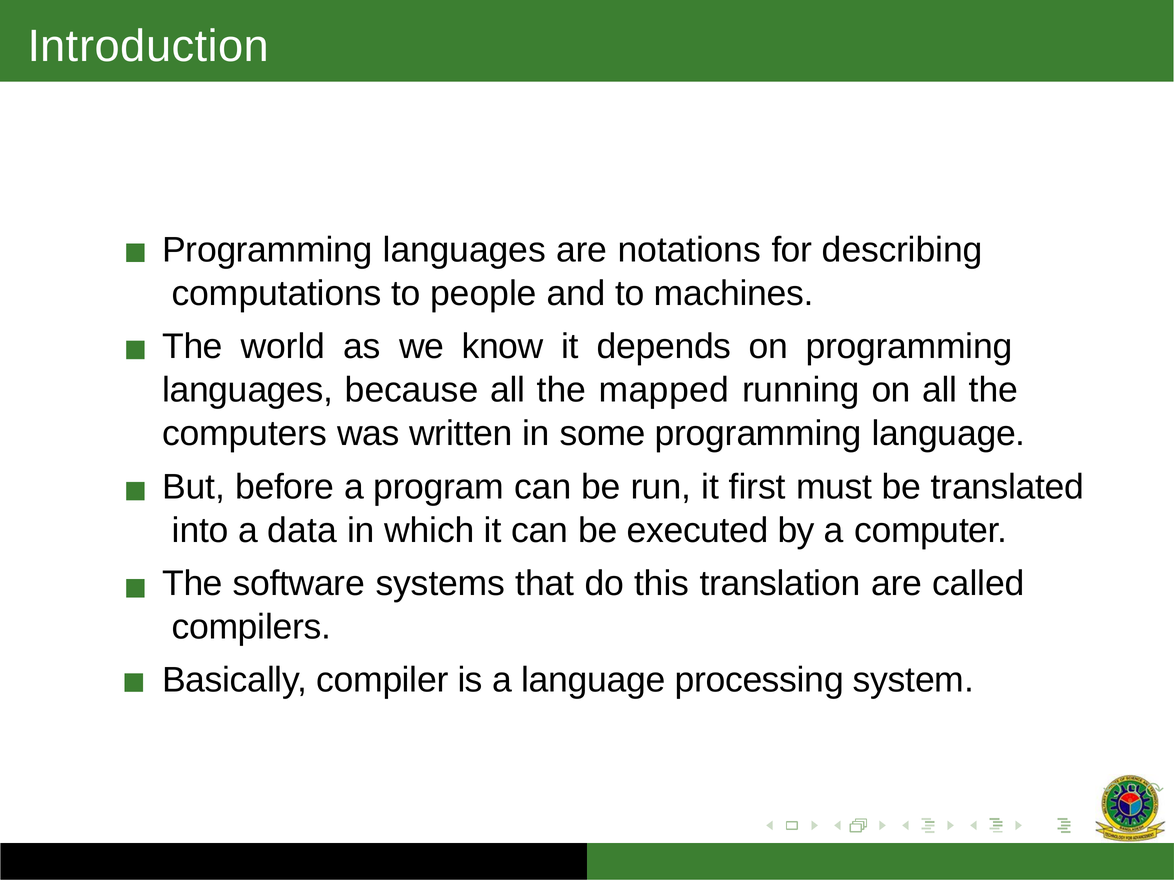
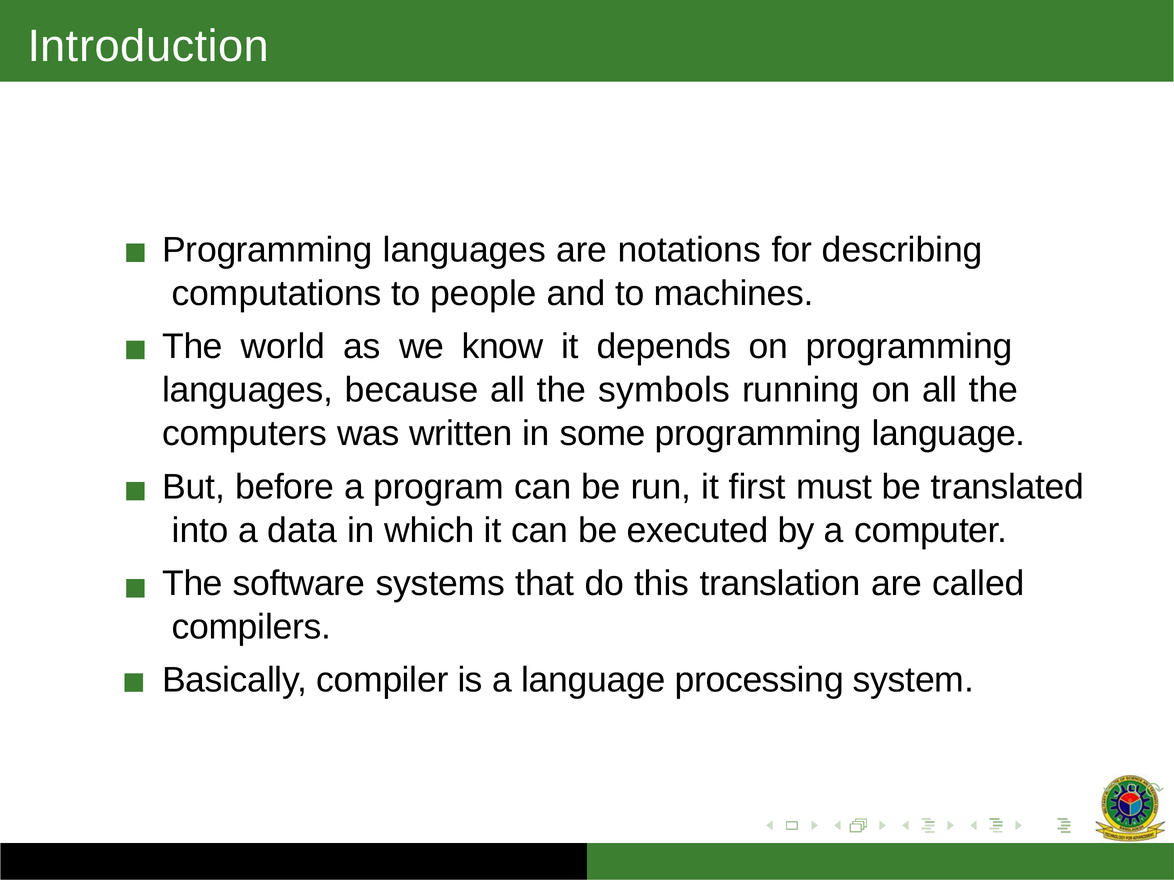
mapped: mapped -> symbols
